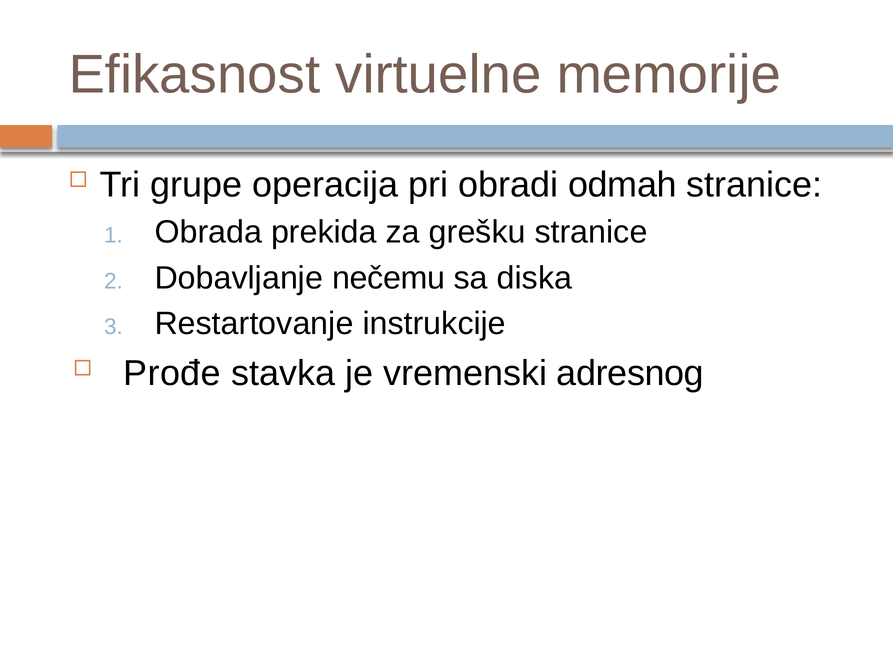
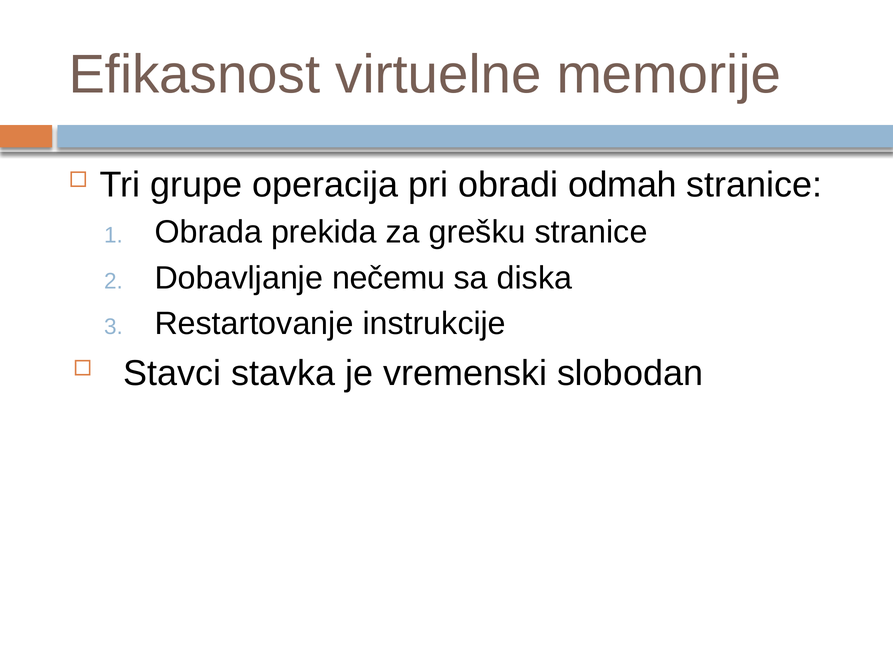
Prođe: Prođe -> Stavci
adresnog: adresnog -> slobodan
